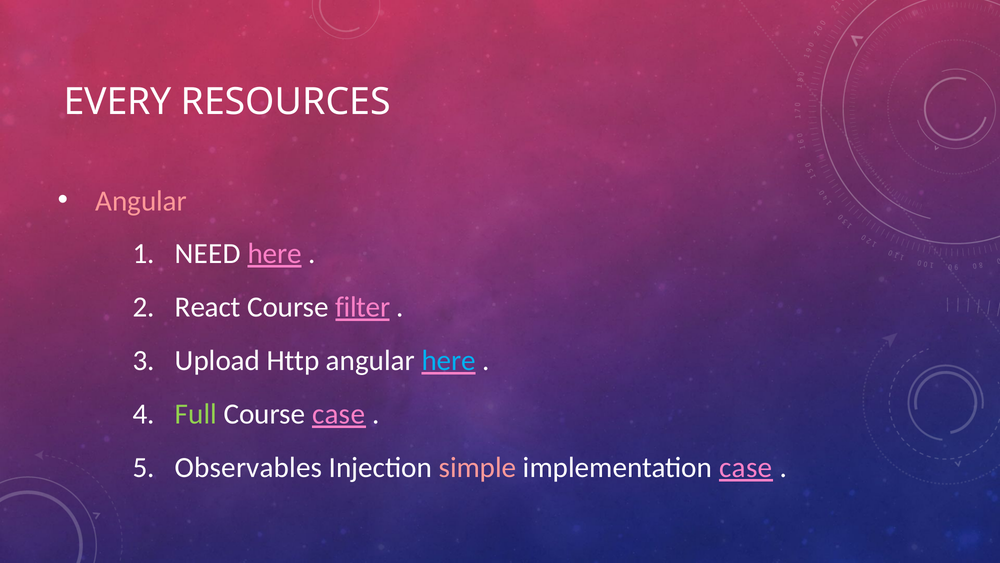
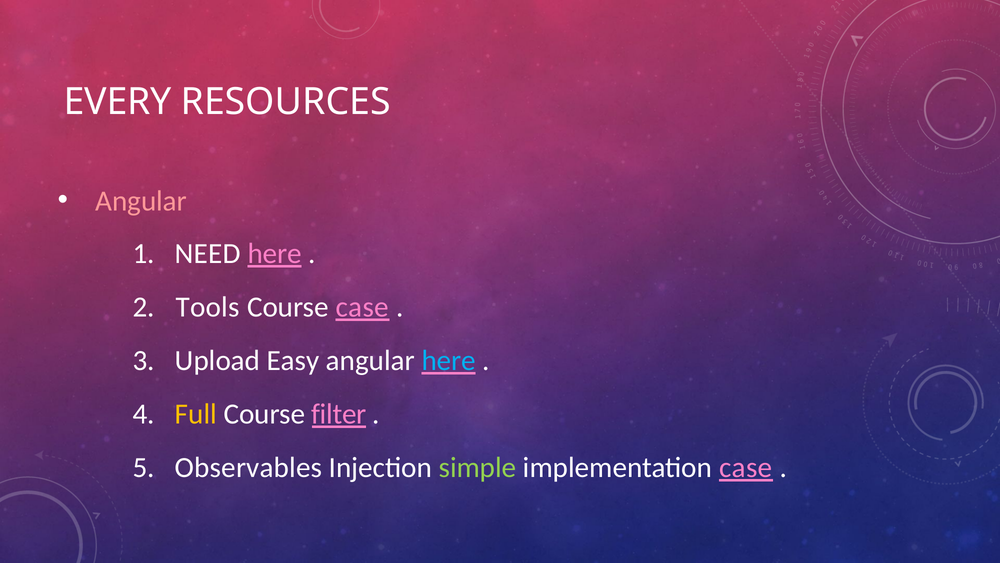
React: React -> Tools
Course filter: filter -> case
Http: Http -> Easy
Full colour: light green -> yellow
Course case: case -> filter
simple colour: pink -> light green
